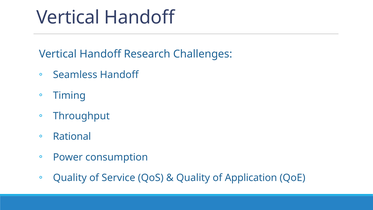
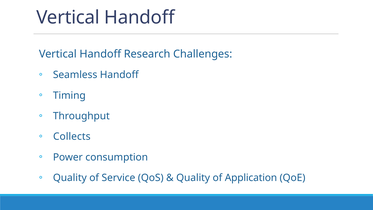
Rational: Rational -> Collects
